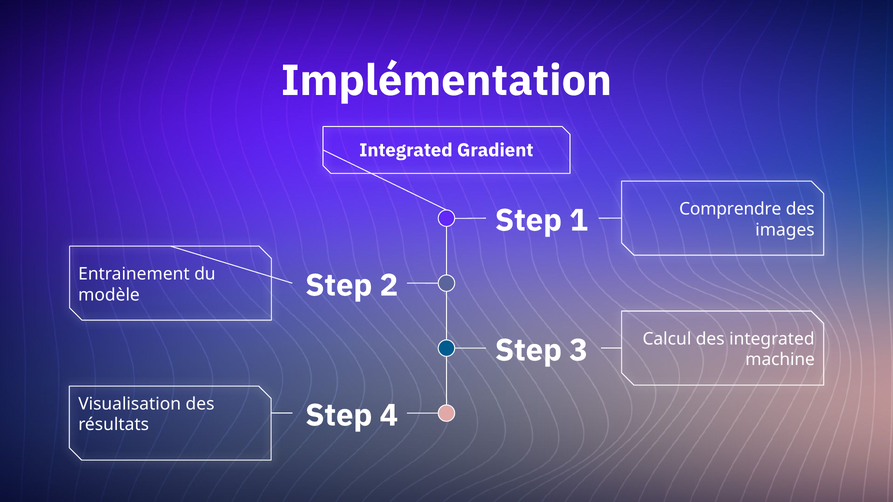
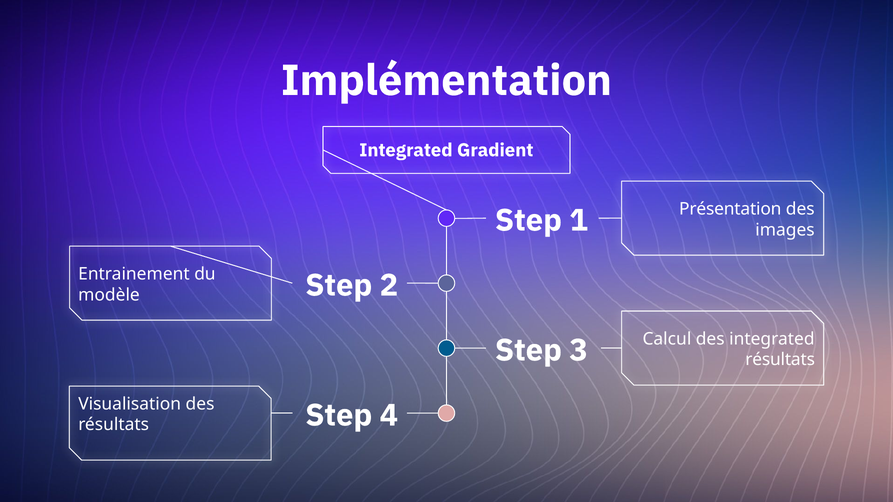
Comprendre: Comprendre -> Présentation
machine at (780, 360): machine -> résultats
